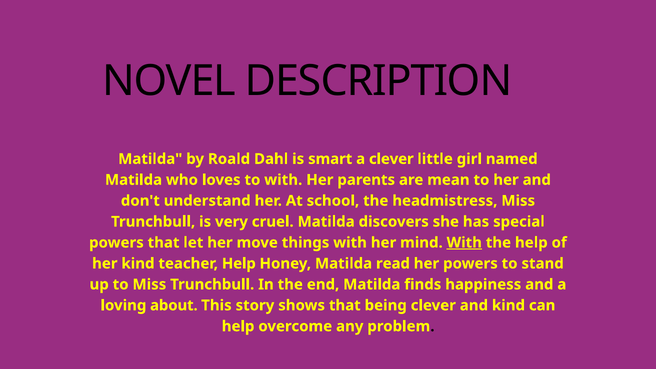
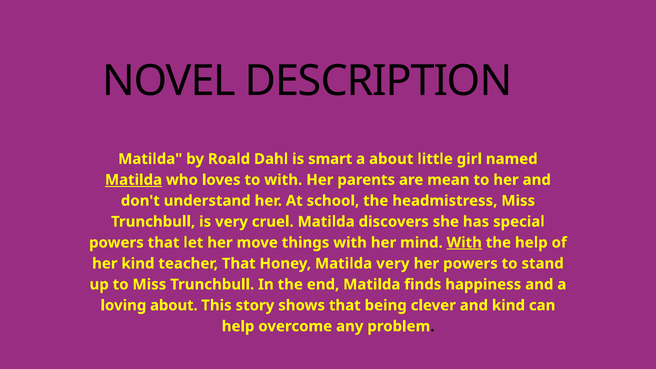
a clever: clever -> about
Matilda at (134, 180) underline: none -> present
teacher Help: Help -> That
Matilda read: read -> very
